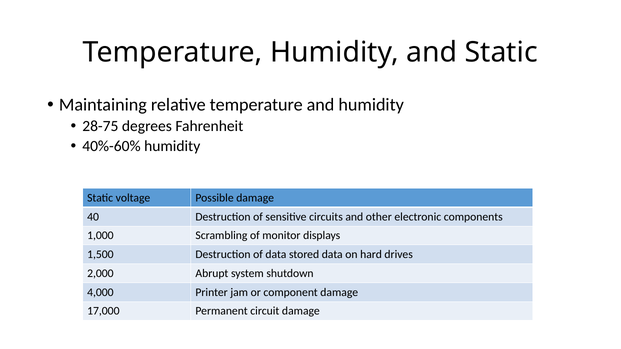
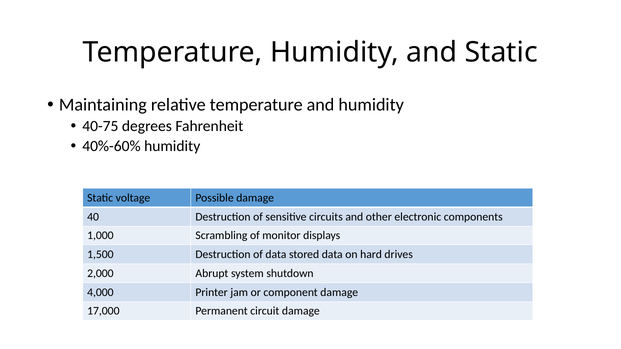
28-75: 28-75 -> 40-75
